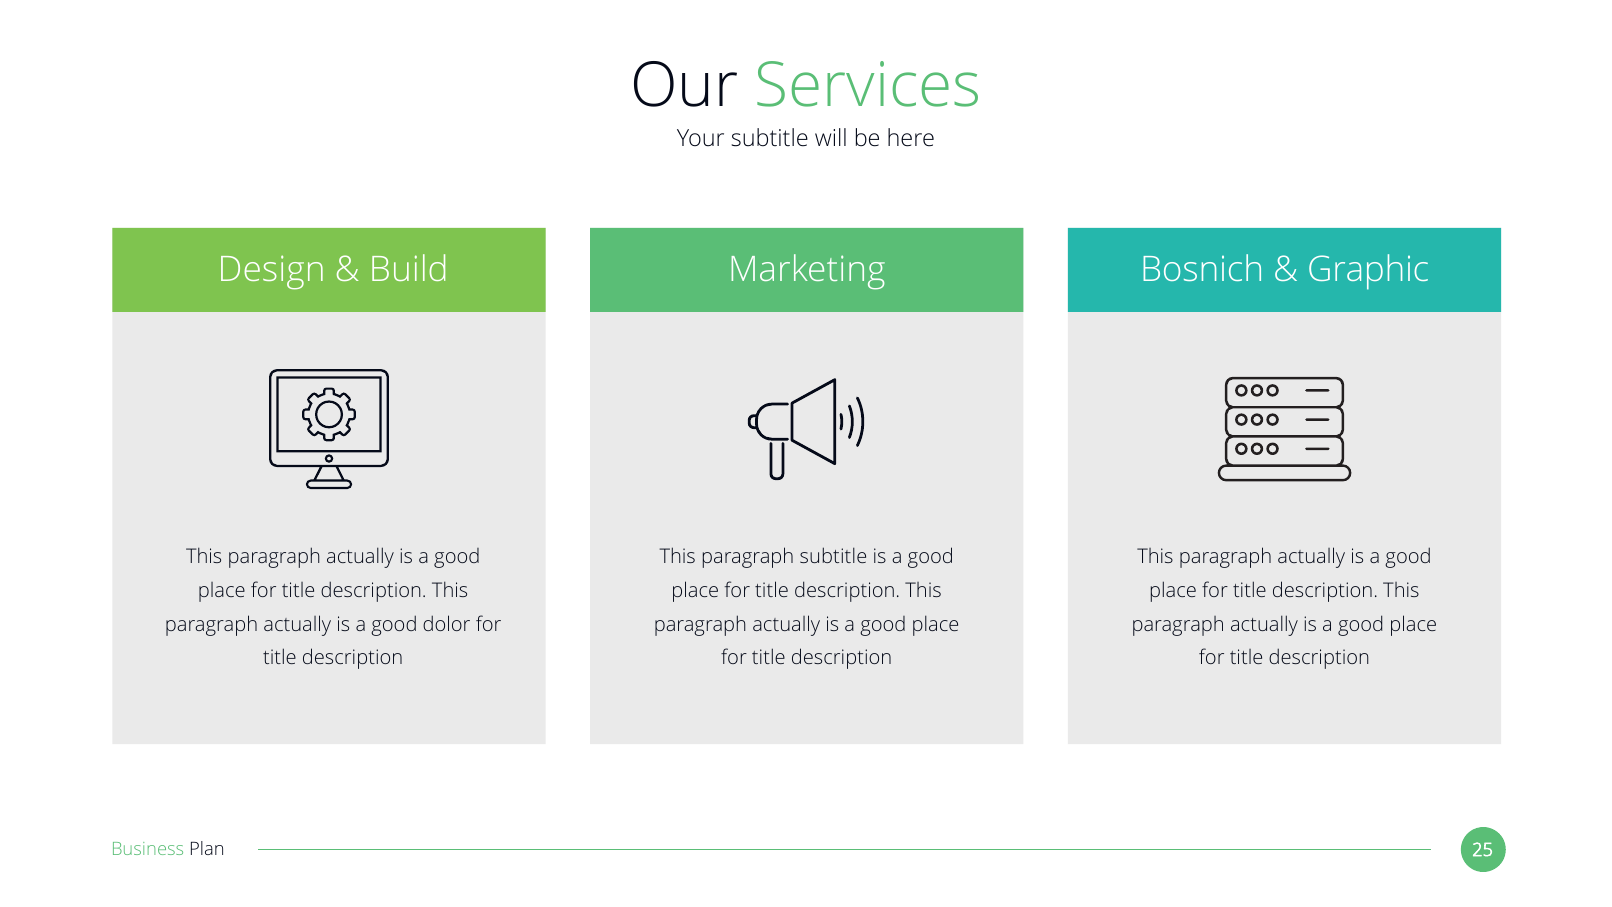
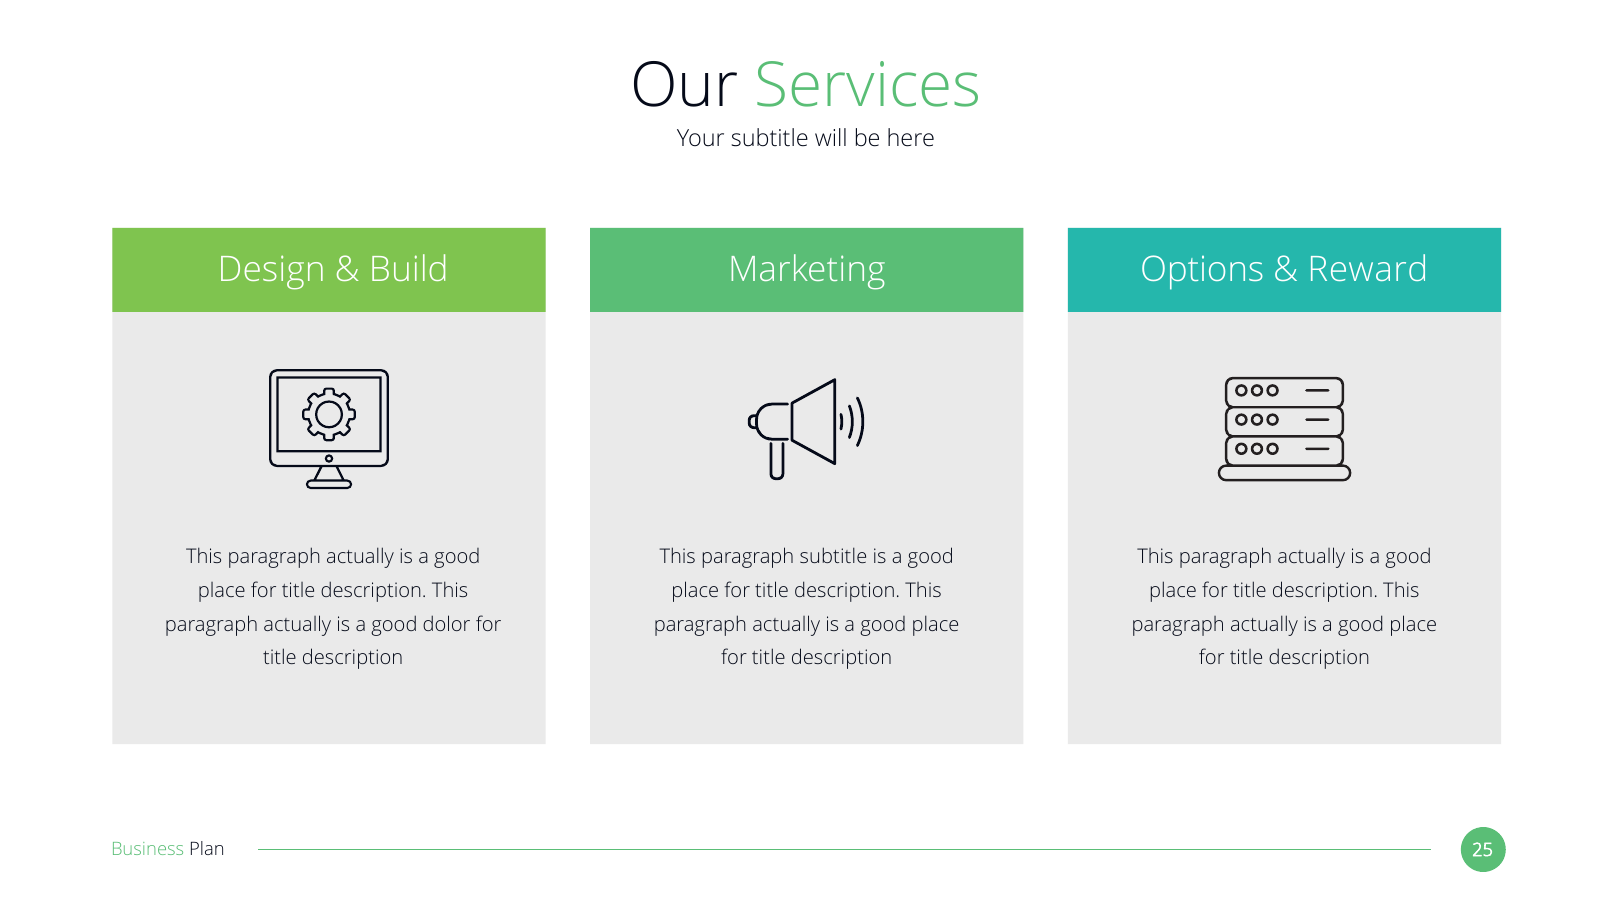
Bosnich: Bosnich -> Options
Graphic: Graphic -> Reward
